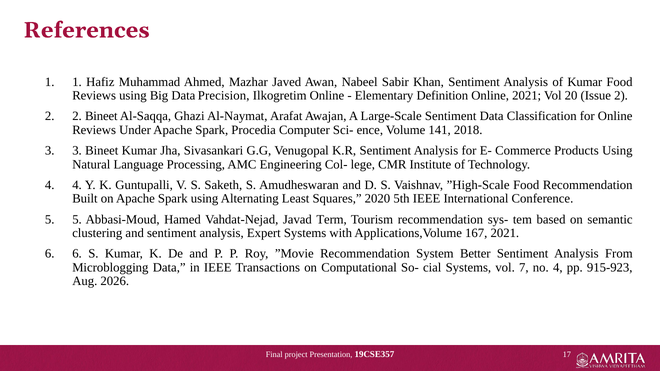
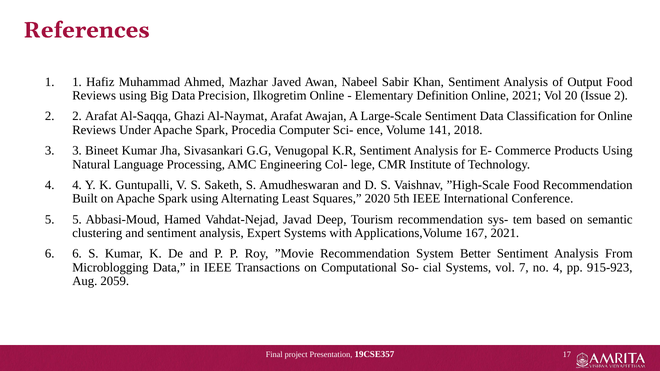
of Kumar: Kumar -> Output
2 Bineet: Bineet -> Arafat
Term: Term -> Deep
2026: 2026 -> 2059
